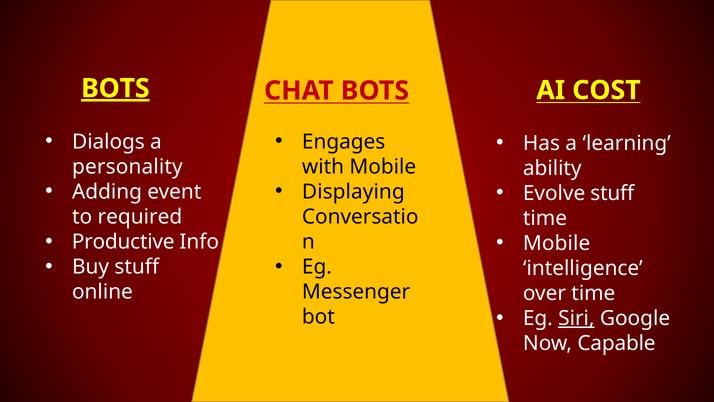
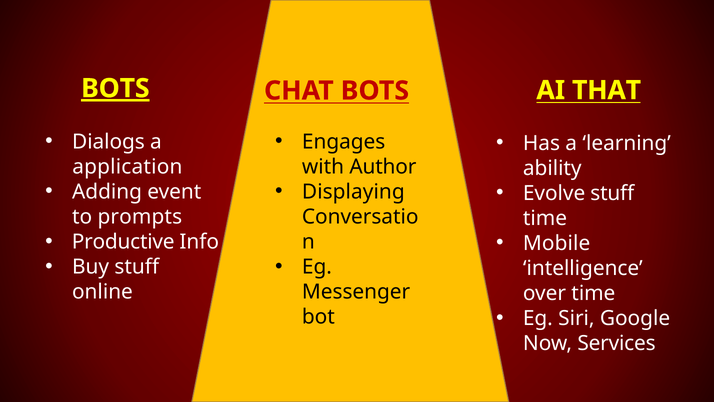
COST: COST -> THAT
personality: personality -> application
with Mobile: Mobile -> Author
required: required -> prompts
Siri underline: present -> none
Capable: Capable -> Services
